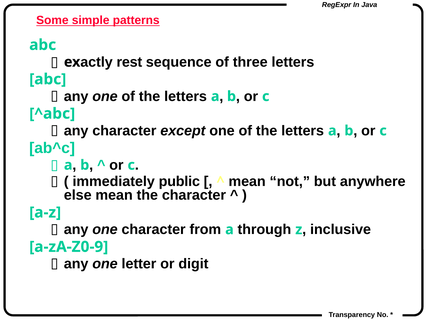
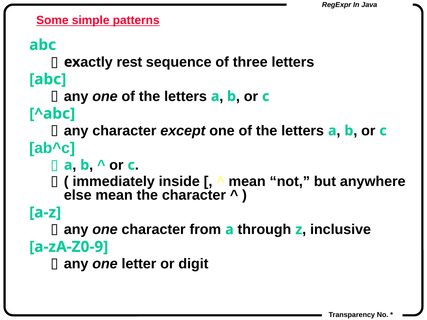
public: public -> inside
